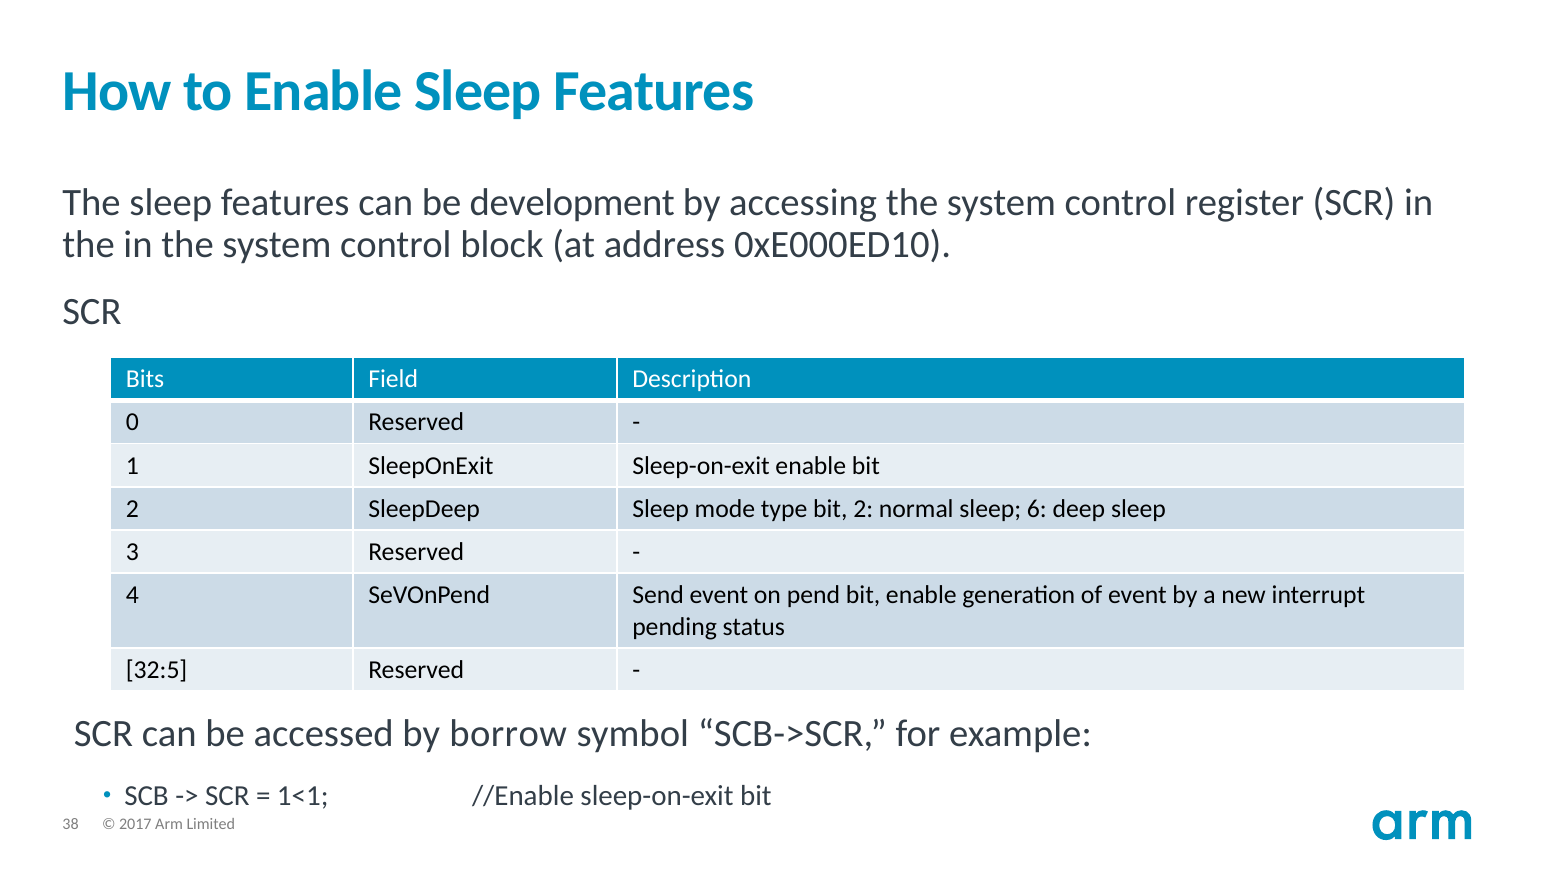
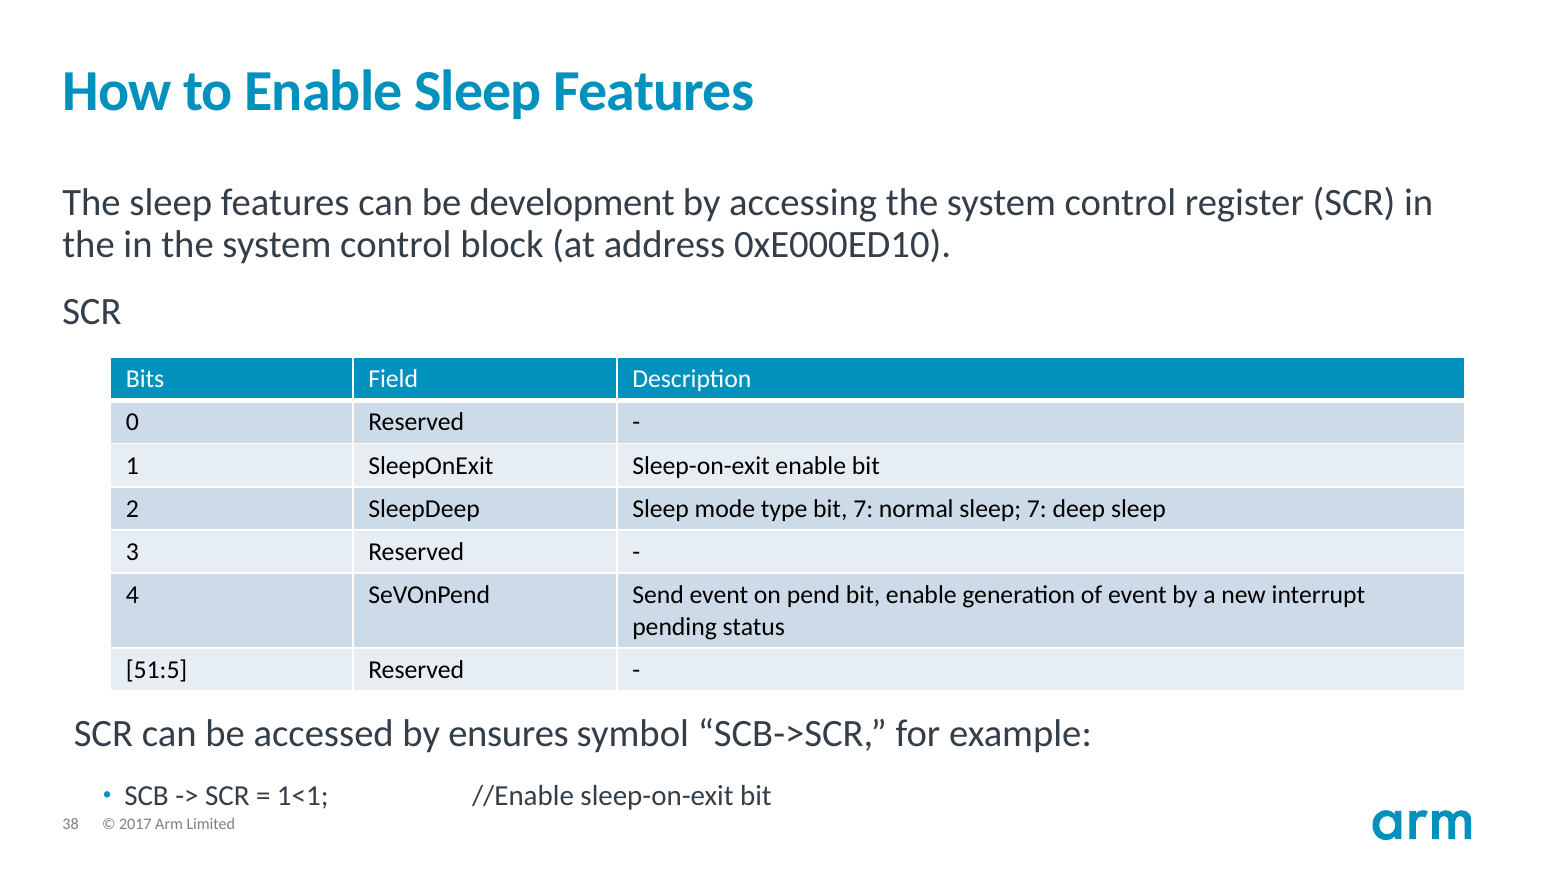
type bit 2: 2 -> 7
sleep 6: 6 -> 7
32:5: 32:5 -> 51:5
borrow: borrow -> ensures
